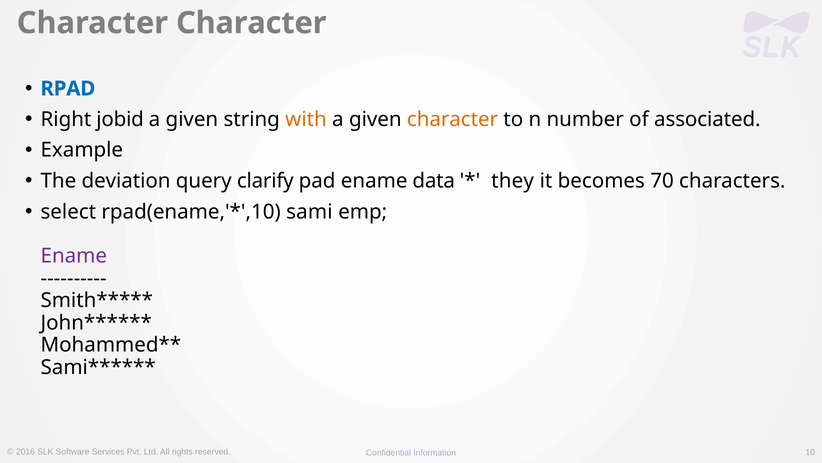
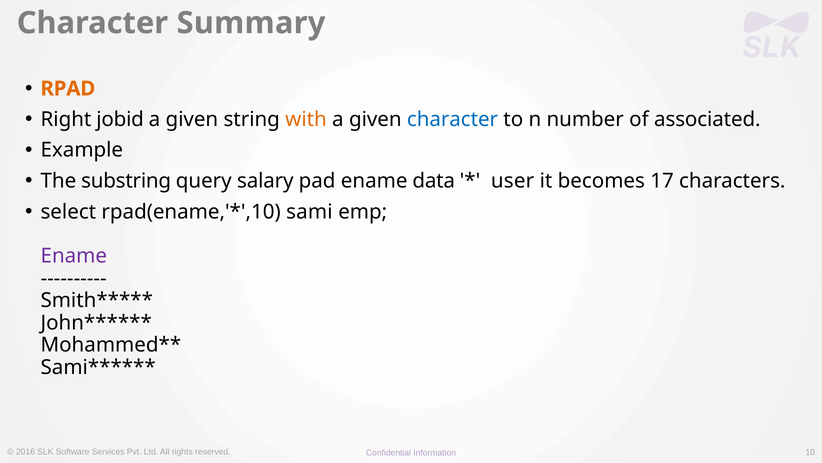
Character Character: Character -> Summary
RPAD colour: blue -> orange
character at (452, 119) colour: orange -> blue
deviation: deviation -> substring
clarify: clarify -> salary
they: they -> user
70: 70 -> 17
